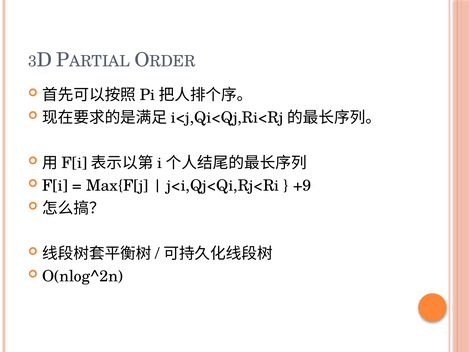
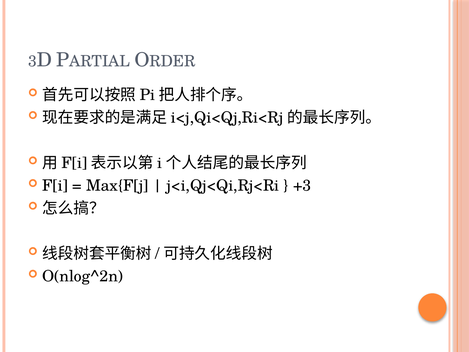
+9: +9 -> +3
